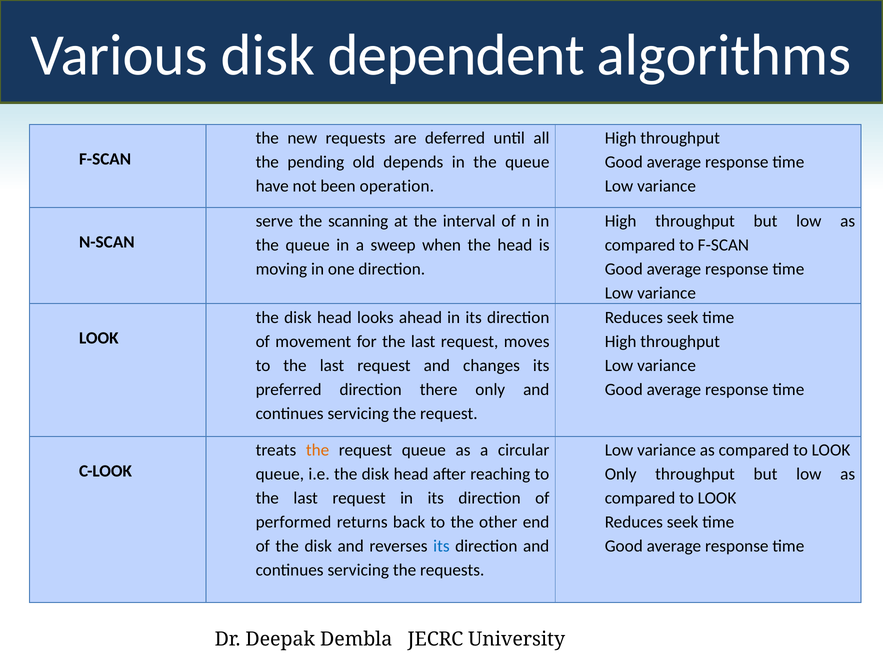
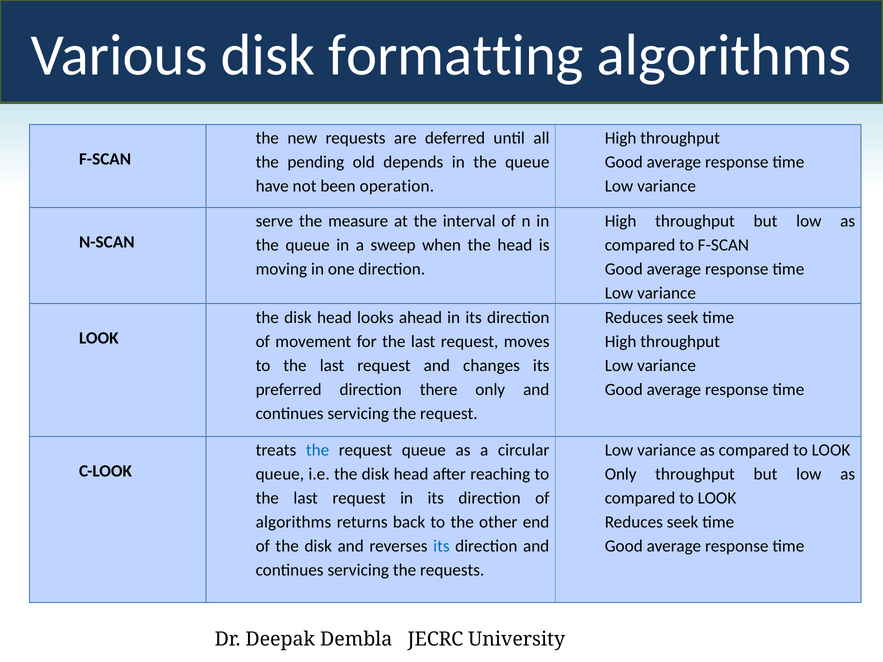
dependent: dependent -> formatting
scanning: scanning -> measure
the at (318, 450) colour: orange -> blue
performed at (293, 522): performed -> algorithms
